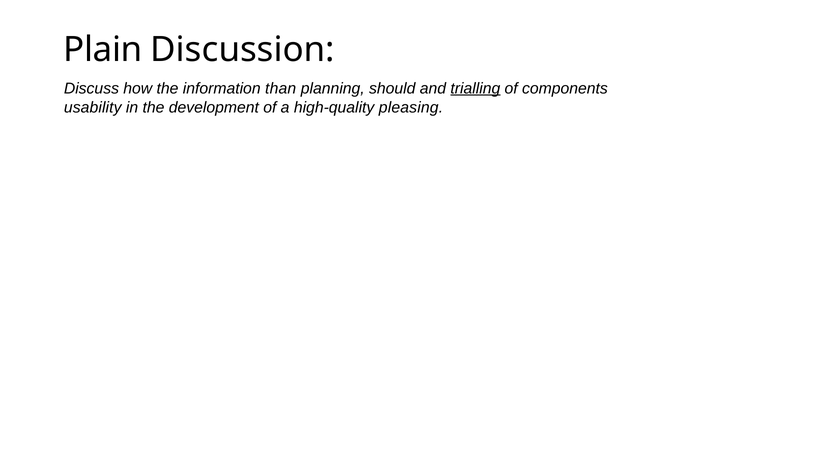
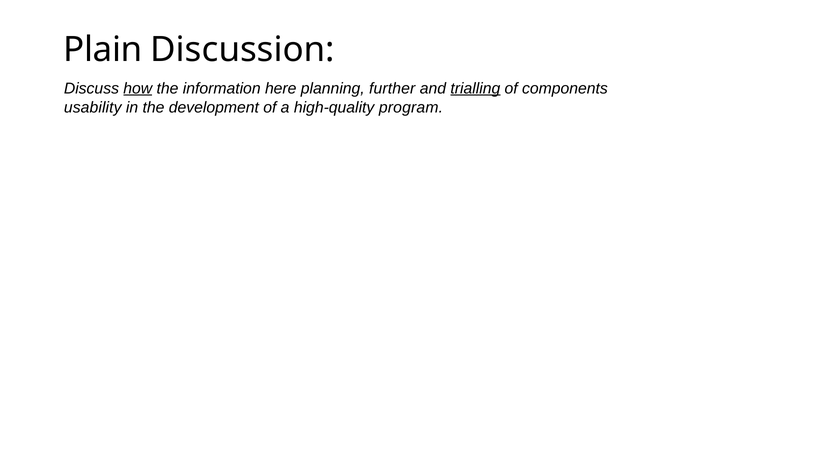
how underline: none -> present
than: than -> here
should: should -> further
pleasing: pleasing -> program
